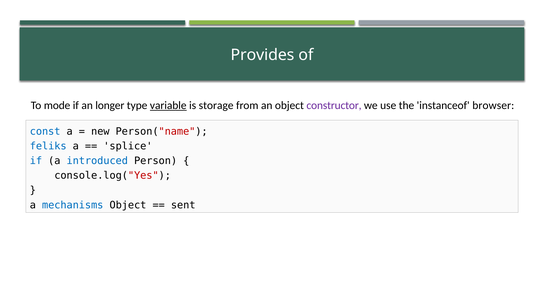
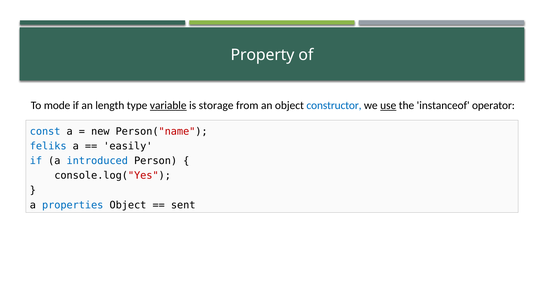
Provides: Provides -> Property
longer: longer -> length
constructor colour: purple -> blue
use underline: none -> present
browser: browser -> operator
splice: splice -> easily
mechanisms: mechanisms -> properties
